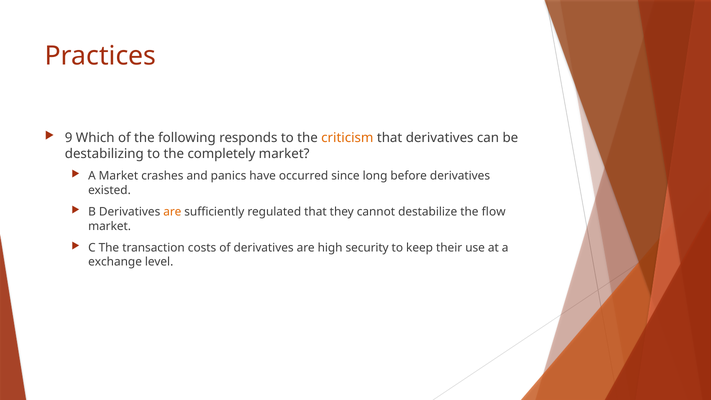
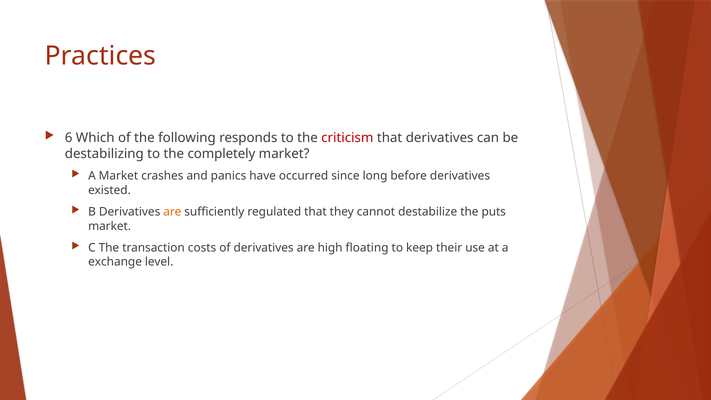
9: 9 -> 6
criticism colour: orange -> red
flow: flow -> puts
security: security -> floating
